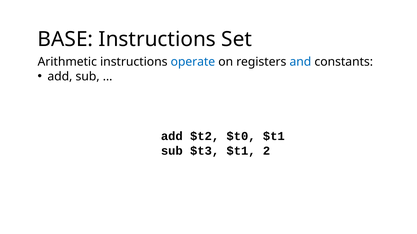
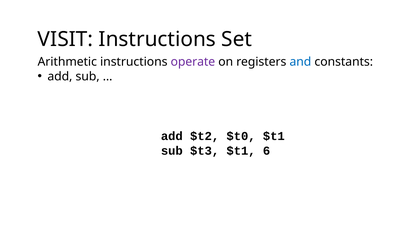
BASE: BASE -> VISIT
operate colour: blue -> purple
2: 2 -> 6
